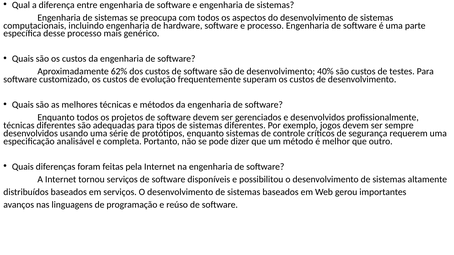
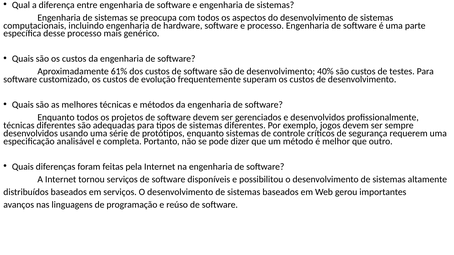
62%: 62% -> 61%
